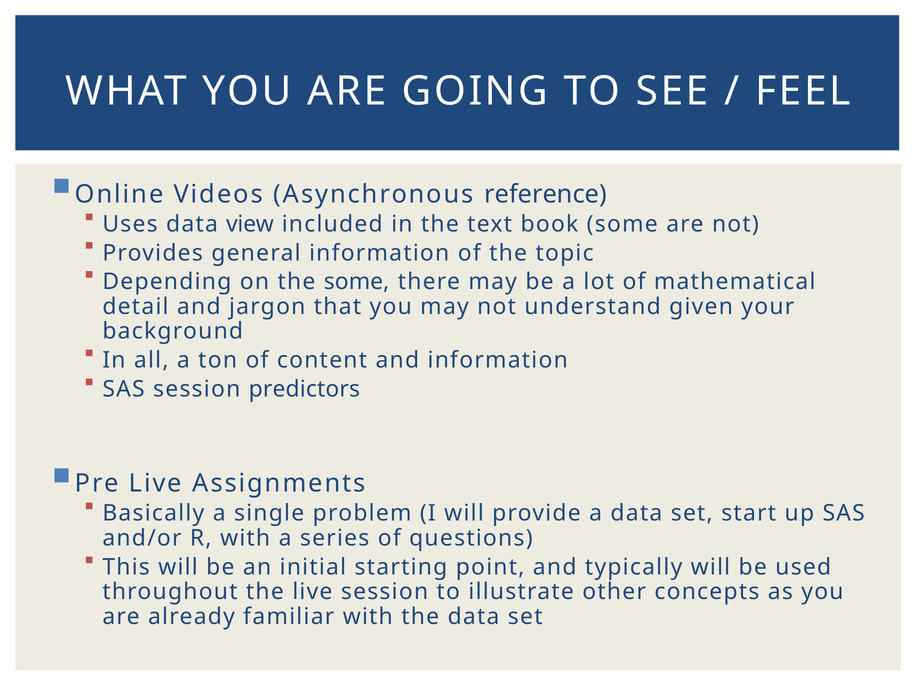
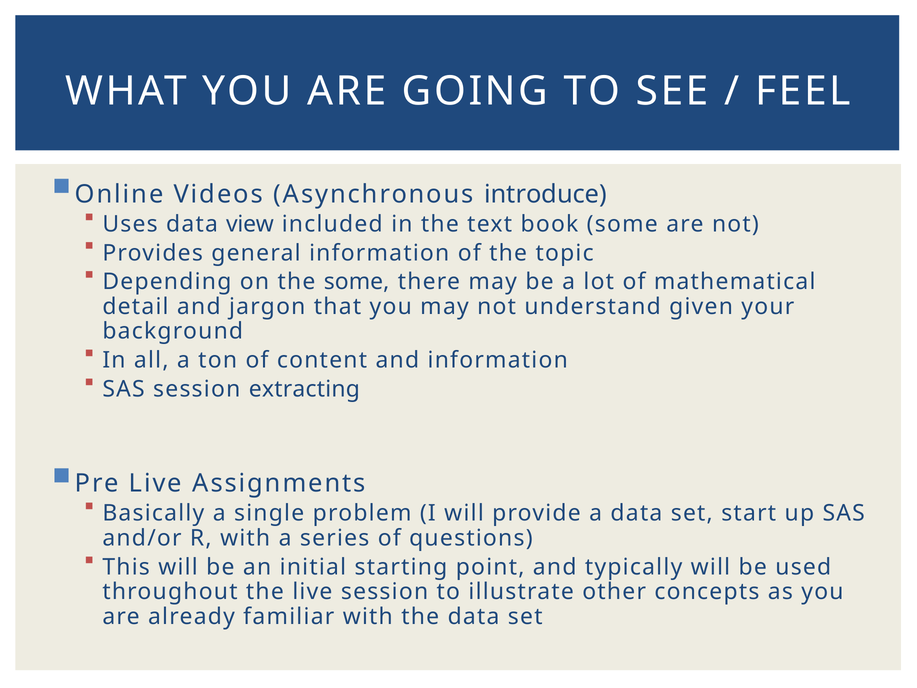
reference: reference -> introduce
predictors: predictors -> extracting
